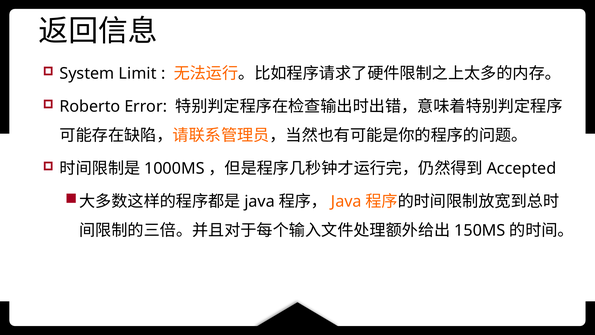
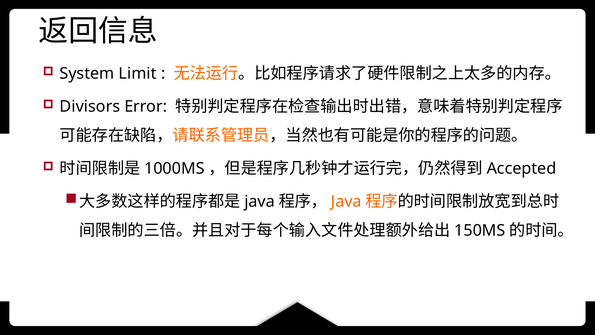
Roberto: Roberto -> Divisors
